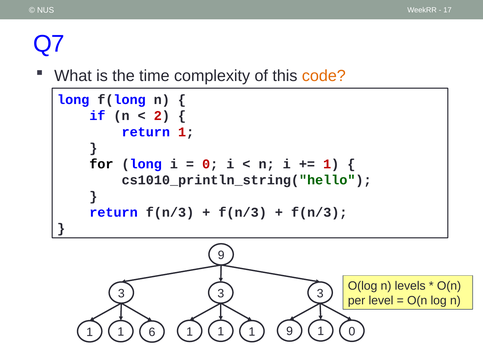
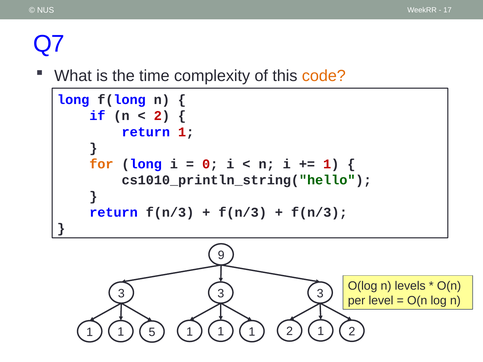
for colour: black -> orange
6: 6 -> 5
1 1 9: 9 -> 2
0 at (352, 332): 0 -> 2
